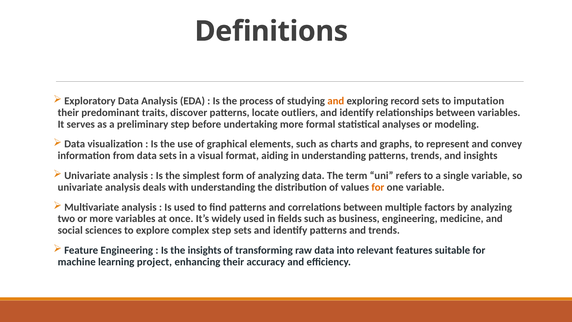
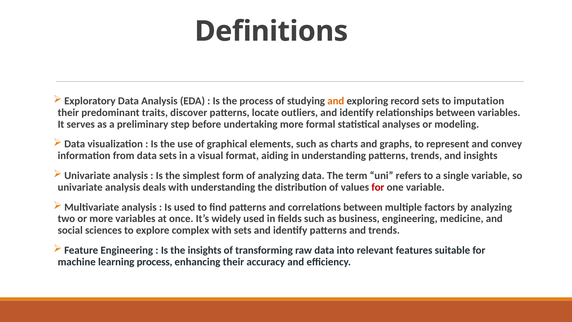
for at (378, 187) colour: orange -> red
complex step: step -> with
learning project: project -> process
